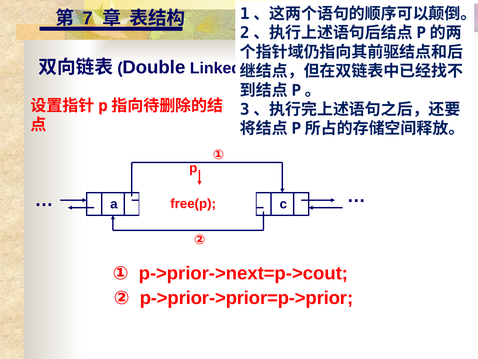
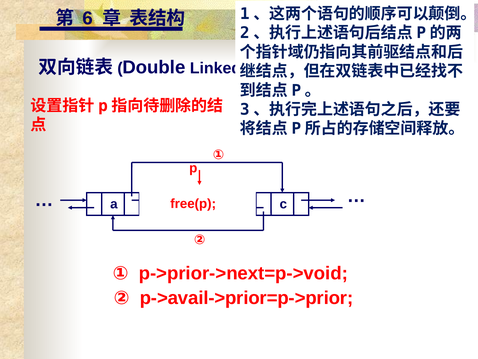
7: 7 -> 6
p->prior->next=p->cout: p->prior->next=p->cout -> p->prior->next=p->void
p->prior->prior=p->prior: p->prior->prior=p->prior -> p->avail->prior=p->prior
